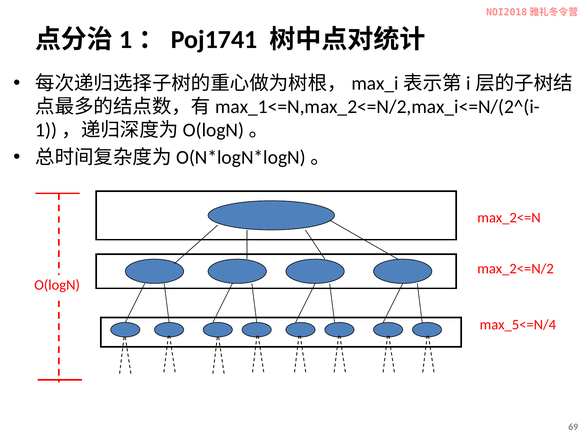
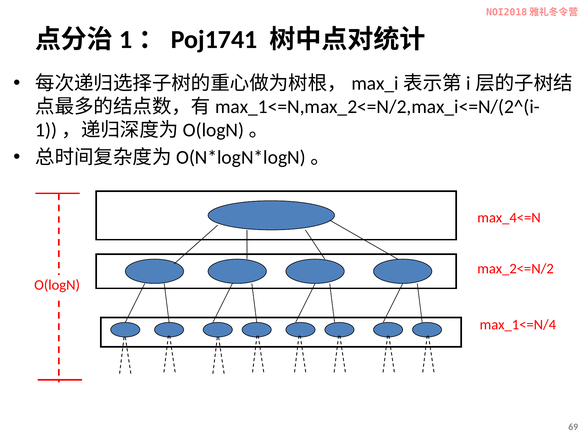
max_2<=N: max_2<=N -> max_4<=N
max_5<=N/4: max_5<=N/4 -> max_1<=N/4
